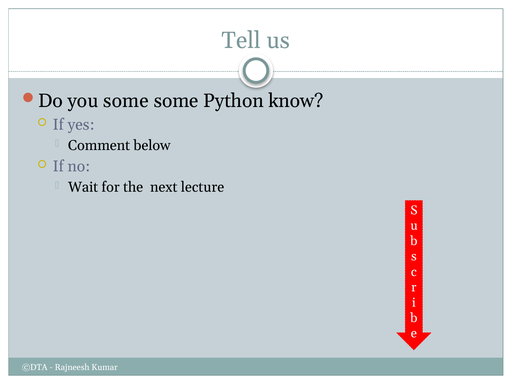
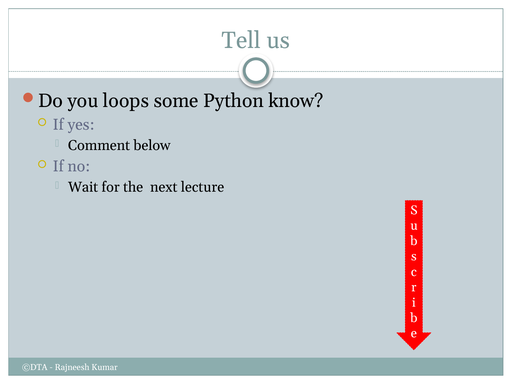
you some: some -> loops
